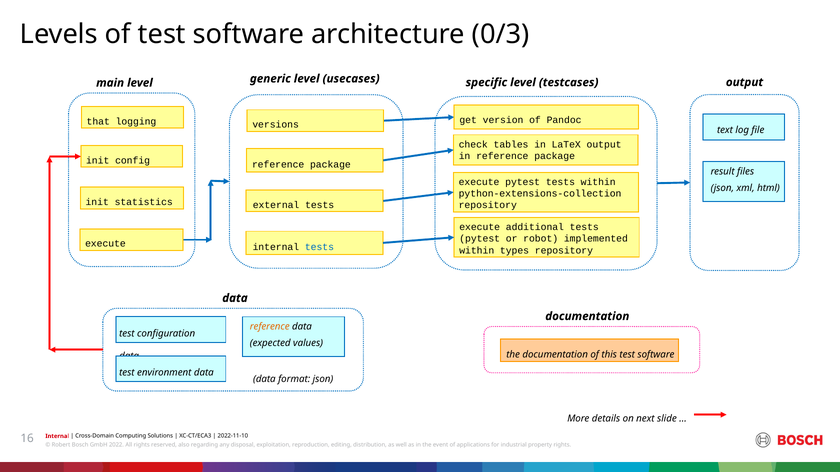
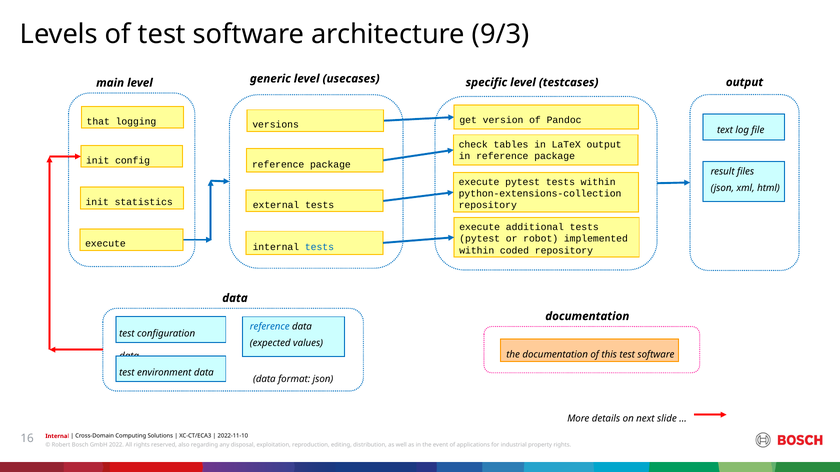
0/3: 0/3 -> 9/3
types: types -> coded
reference at (270, 327) colour: orange -> blue
